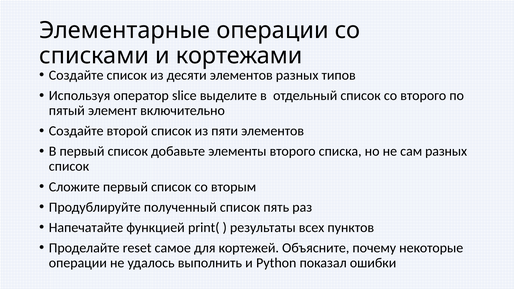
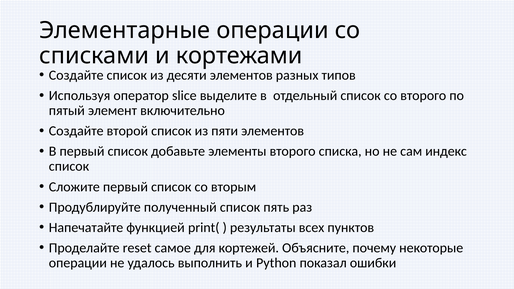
сам разных: разных -> индекс
